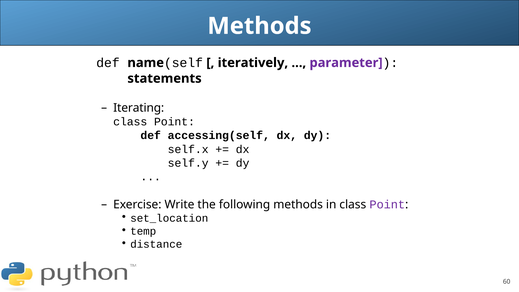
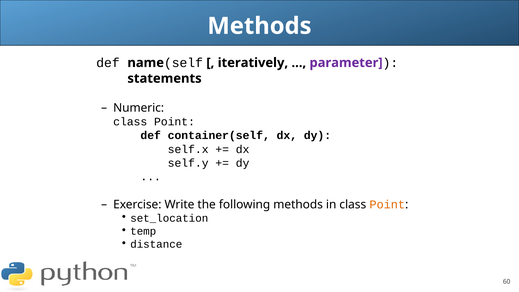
Iterating: Iterating -> Numeric
accessing(self: accessing(self -> container(self
Point at (387, 205) colour: purple -> orange
